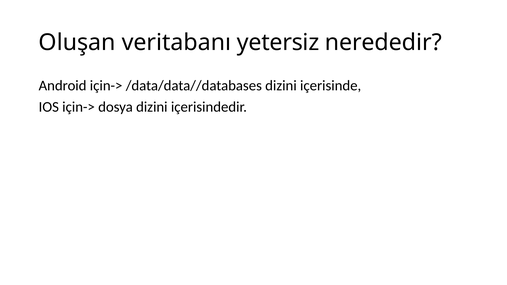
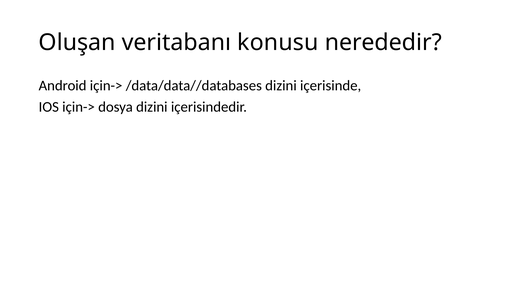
yetersiz: yetersiz -> konusu
